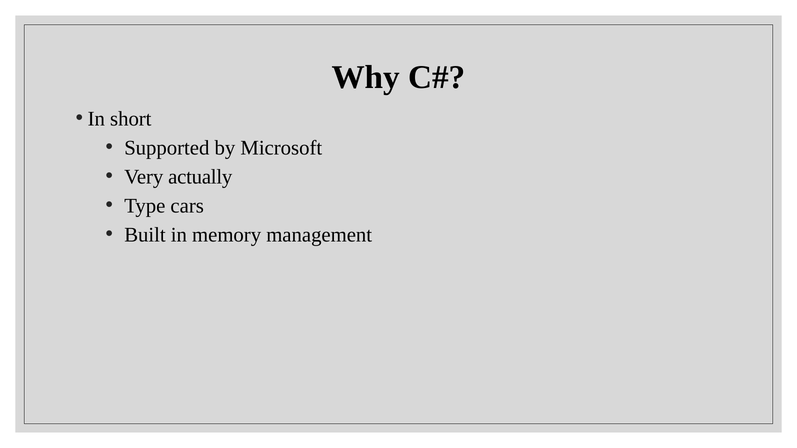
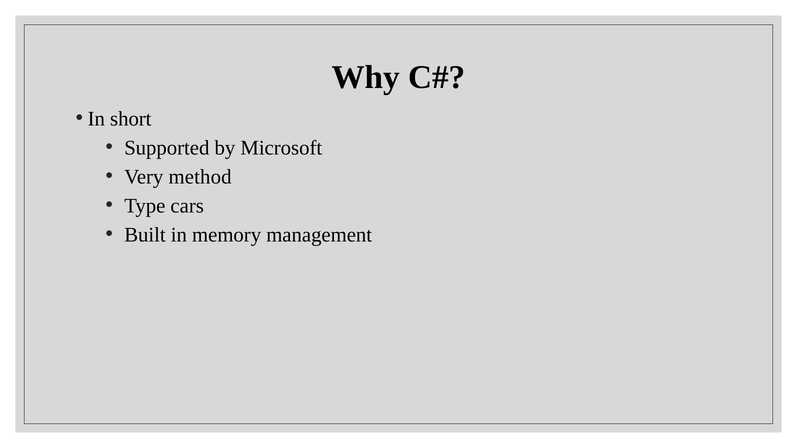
actually: actually -> method
